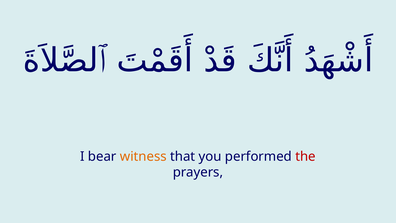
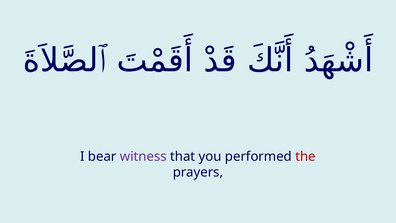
witness colour: orange -> purple
